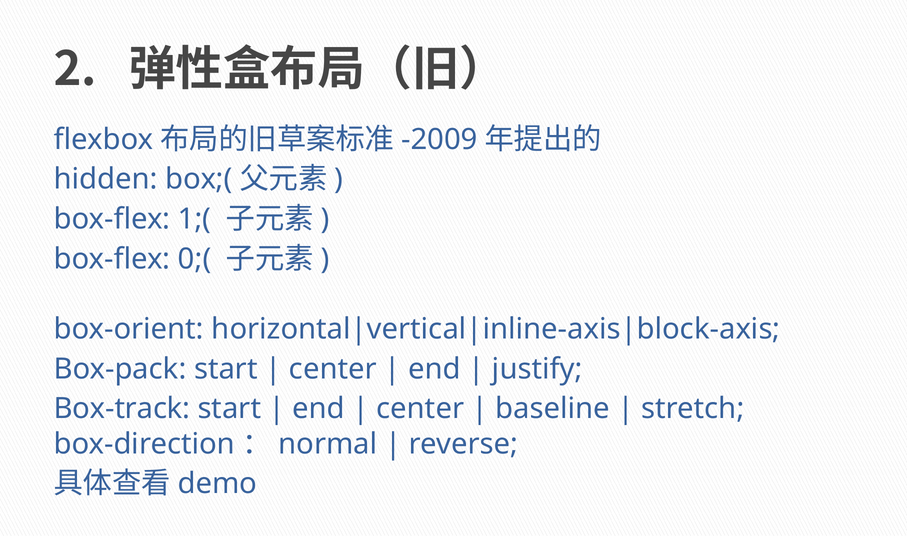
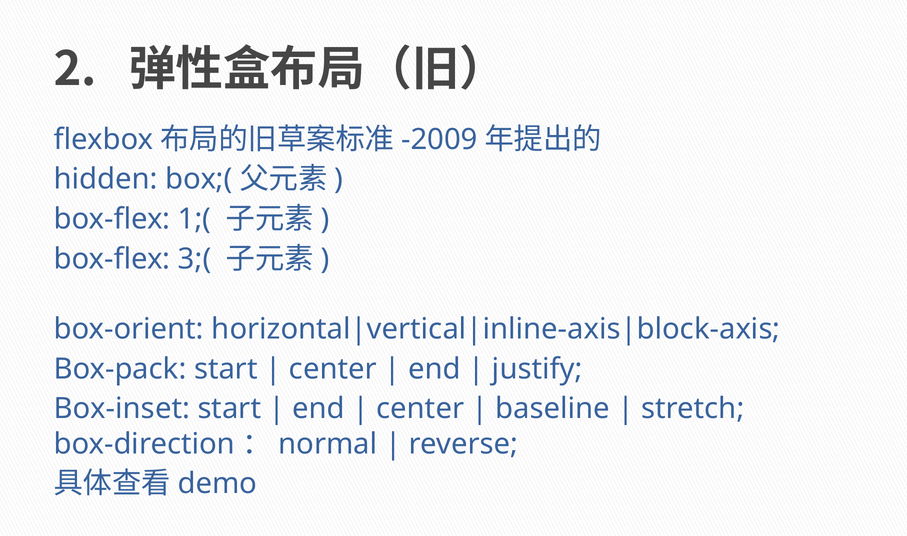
0;(: 0;( -> 3;(
Box-track: Box-track -> Box-inset
